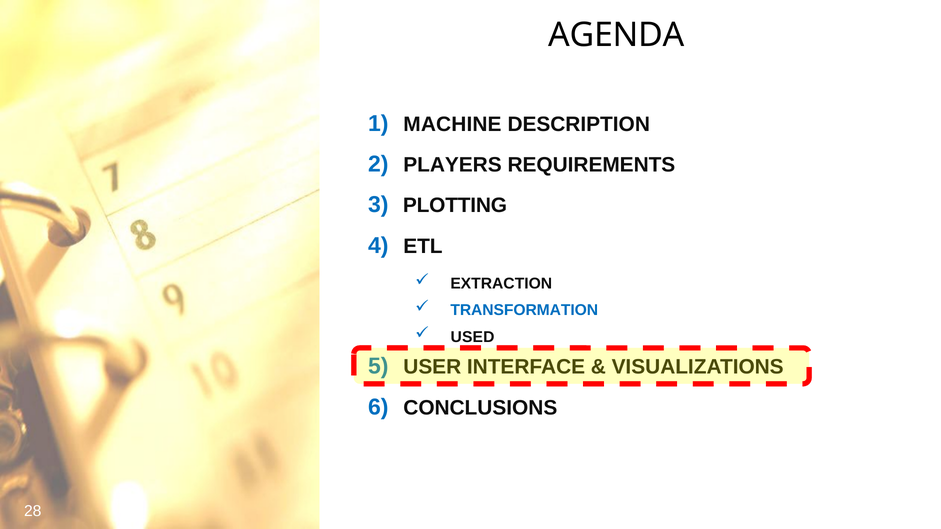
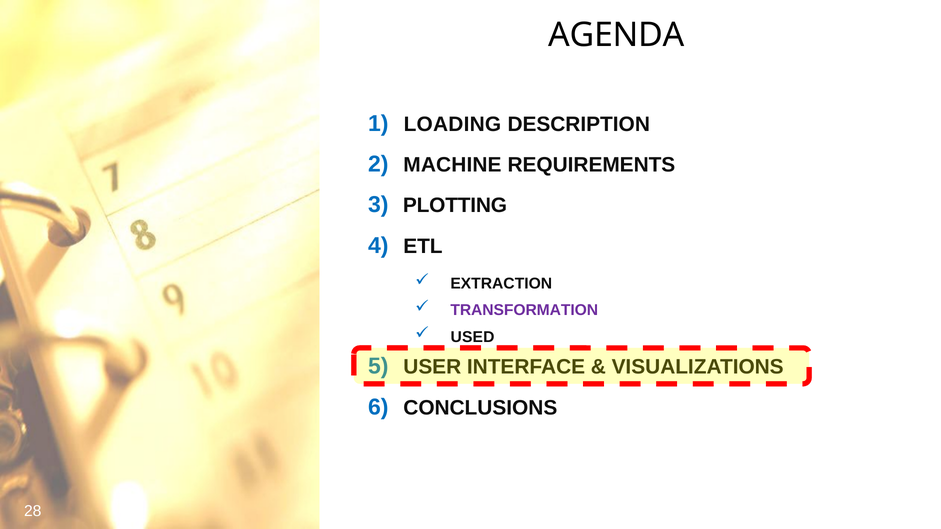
MACHINE: MACHINE -> LOADING
PLAYERS: PLAYERS -> MACHINE
TRANSFORMATION colour: blue -> purple
